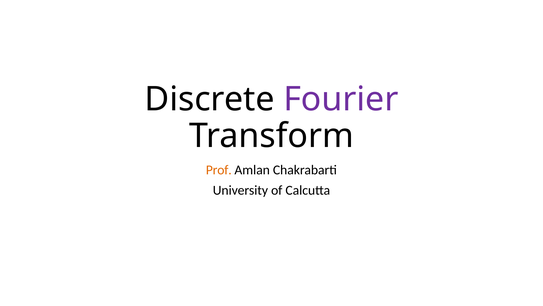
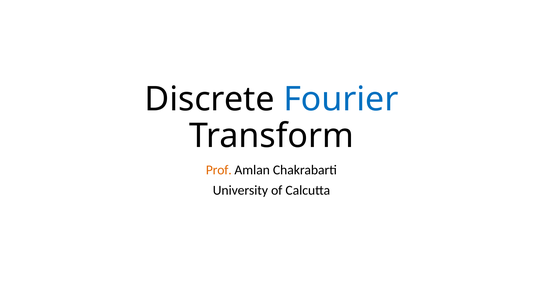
Fourier colour: purple -> blue
